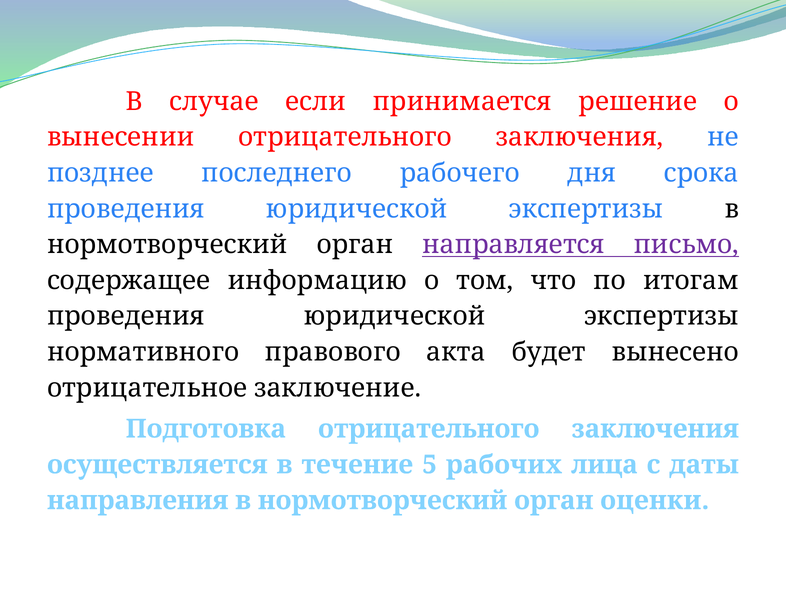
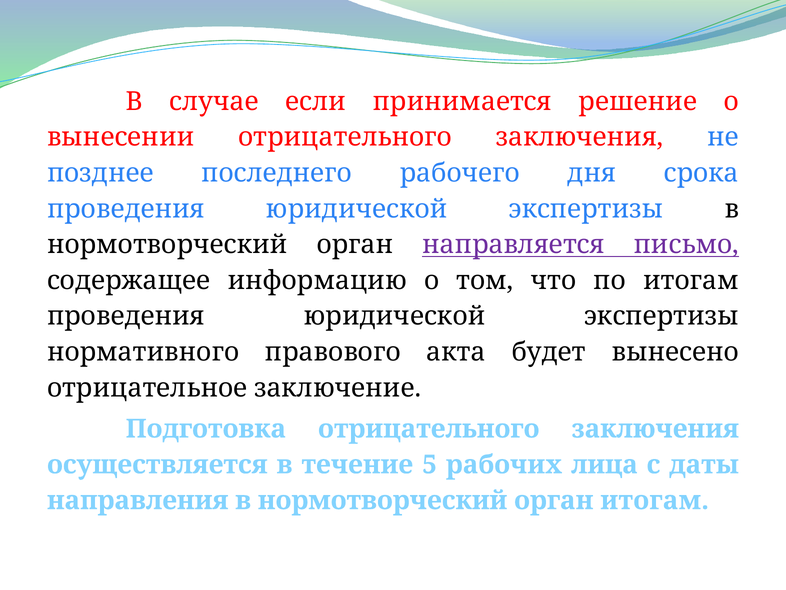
орган оценки: оценки -> итогам
